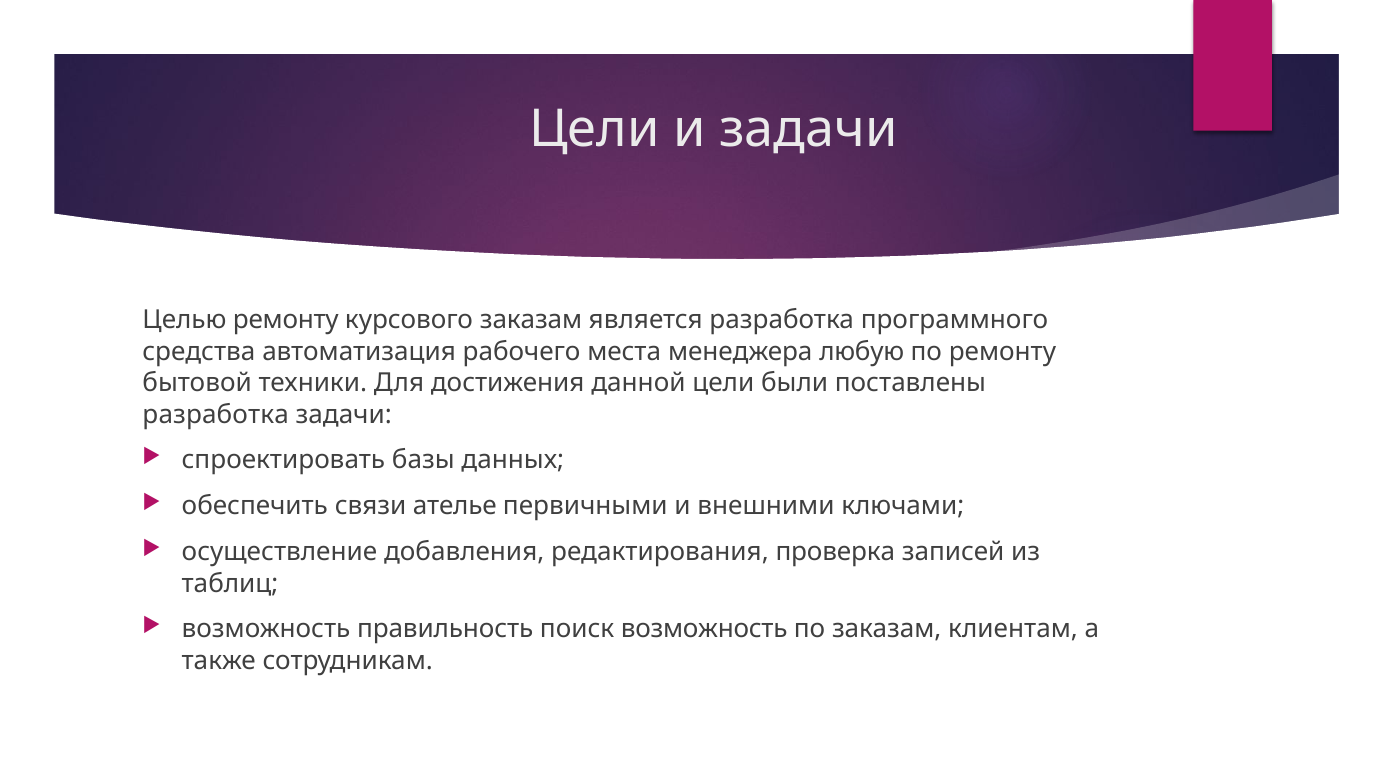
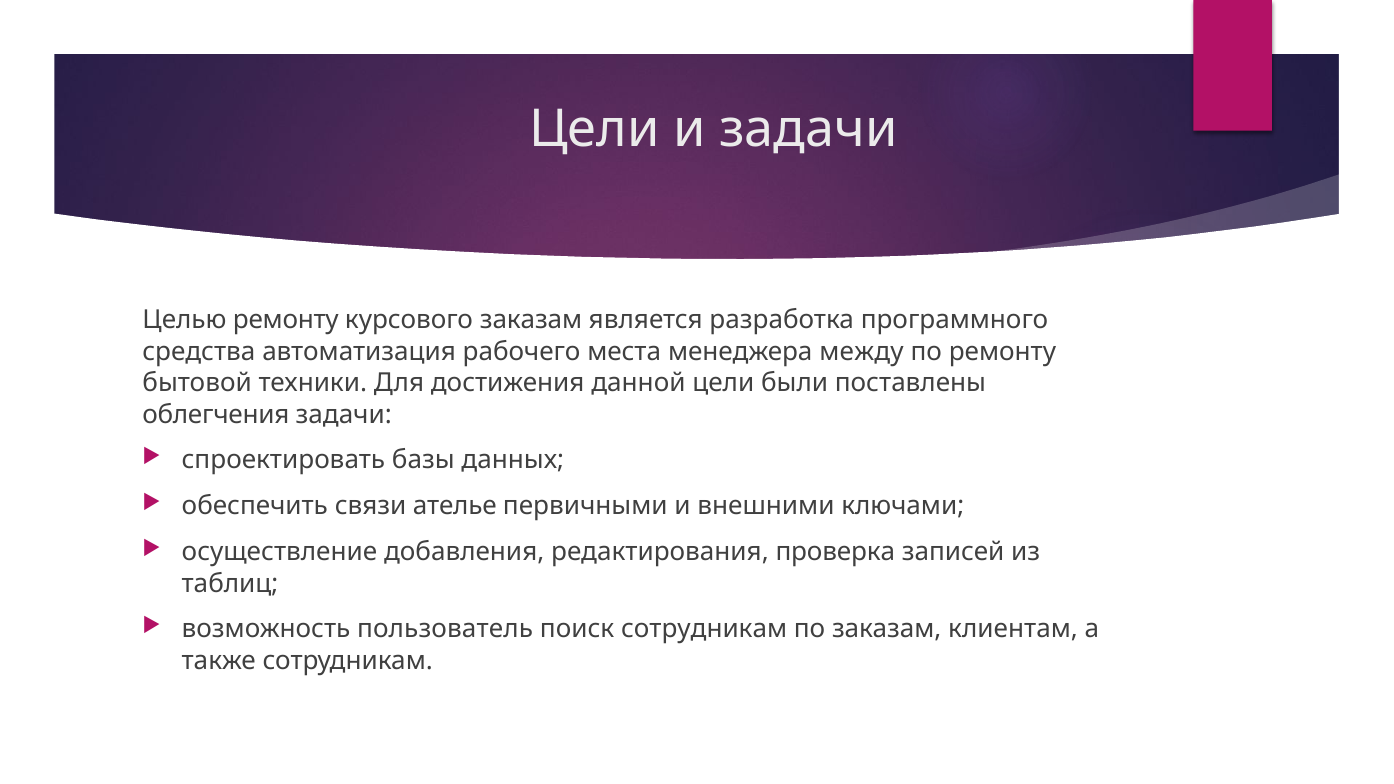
любую: любую -> между
разработка at (216, 415): разработка -> облегчения
правильность: правильность -> пользователь
поиск возможность: возможность -> сотрудникам
